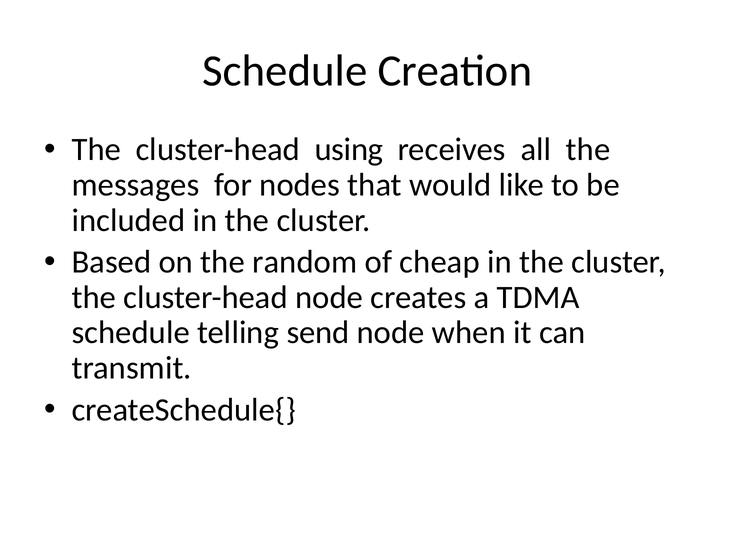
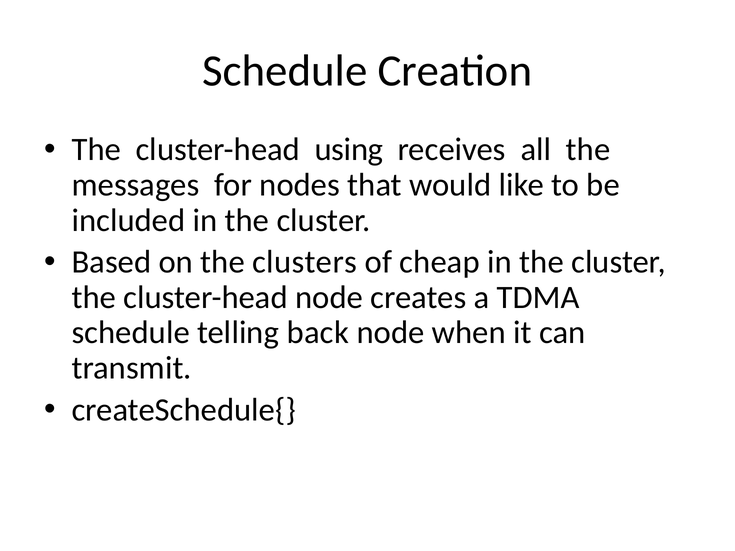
random: random -> clusters
send: send -> back
